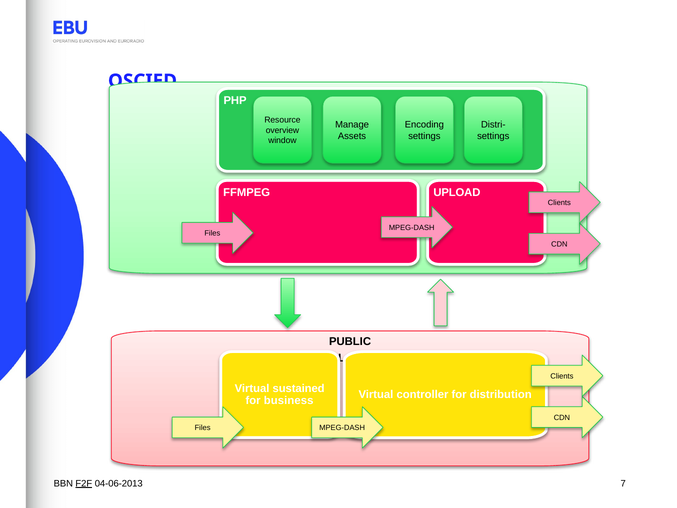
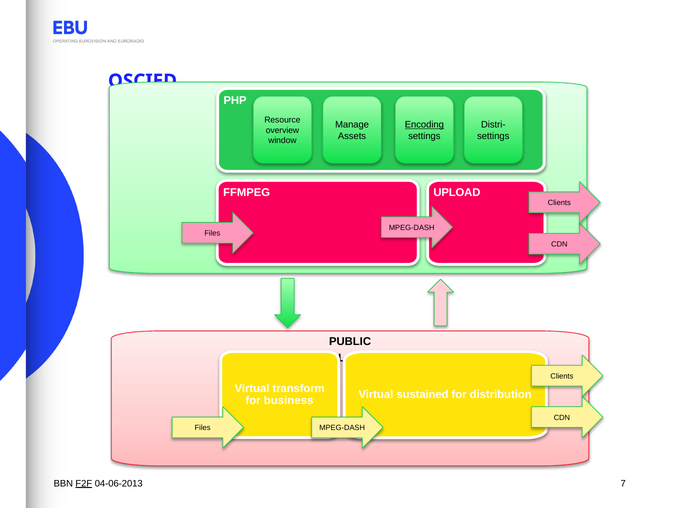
Encoding underline: none -> present
sustained: sustained -> transform
controller: controller -> sustained
